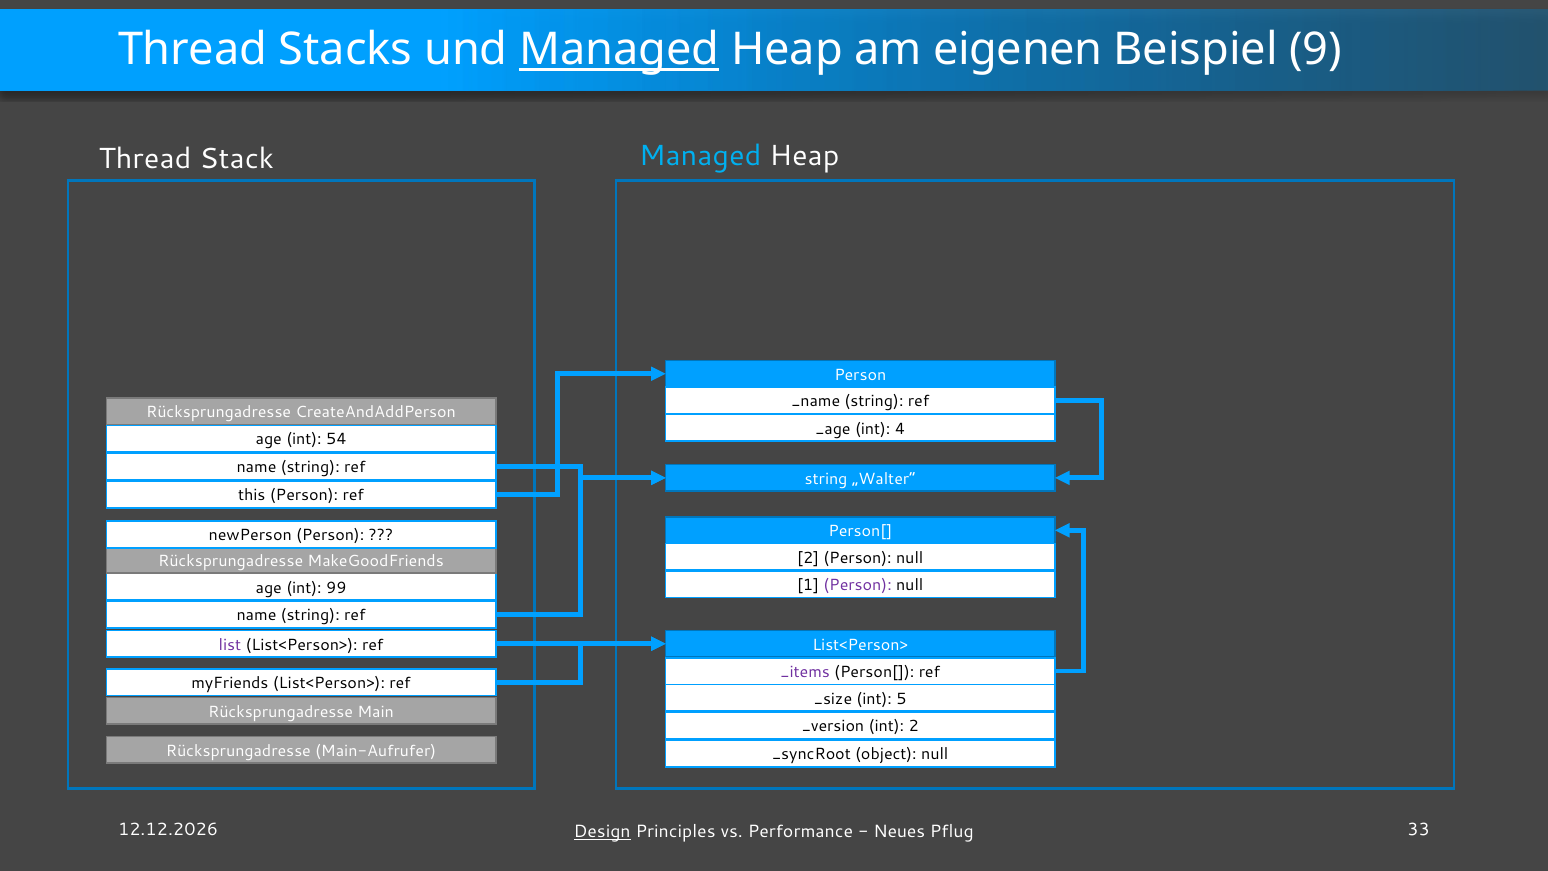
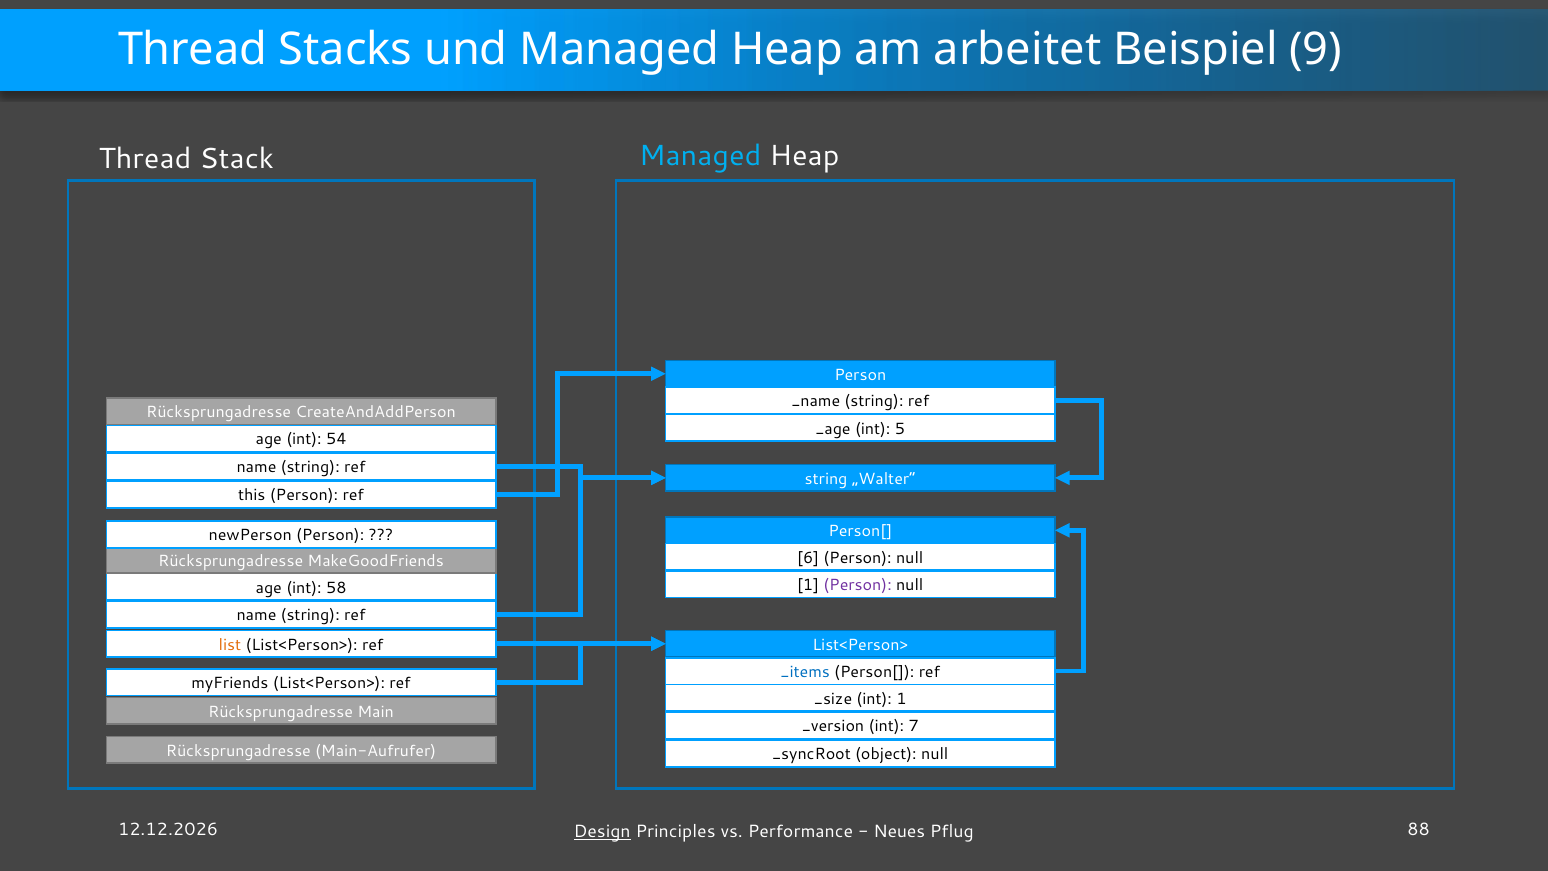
Managed at (619, 50) underline: present -> none
eigenen: eigenen -> arbeitet
4: 4 -> 5
2 at (808, 558): 2 -> 6
99: 99 -> 58
list colour: purple -> orange
_items colour: purple -> blue
int 5: 5 -> 1
int 2: 2 -> 7
33: 33 -> 88
